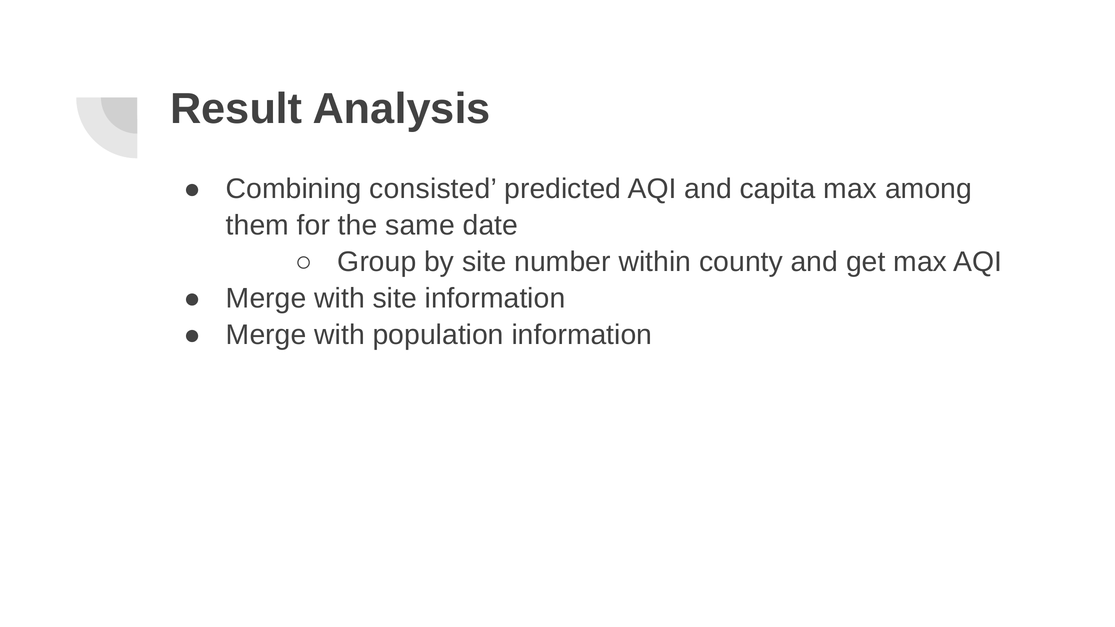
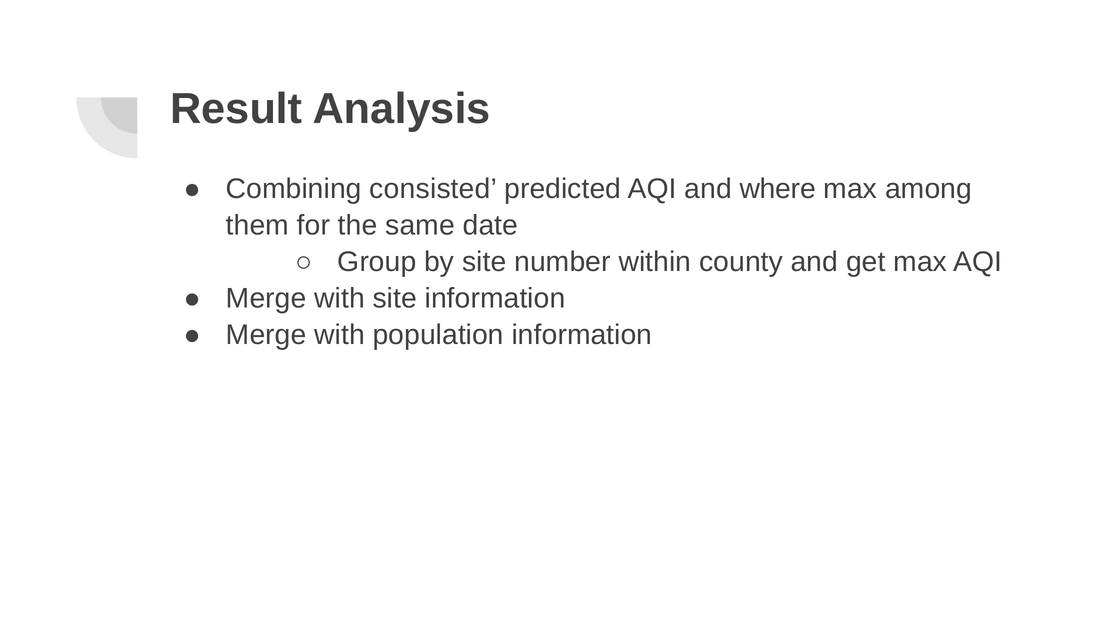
capita: capita -> where
